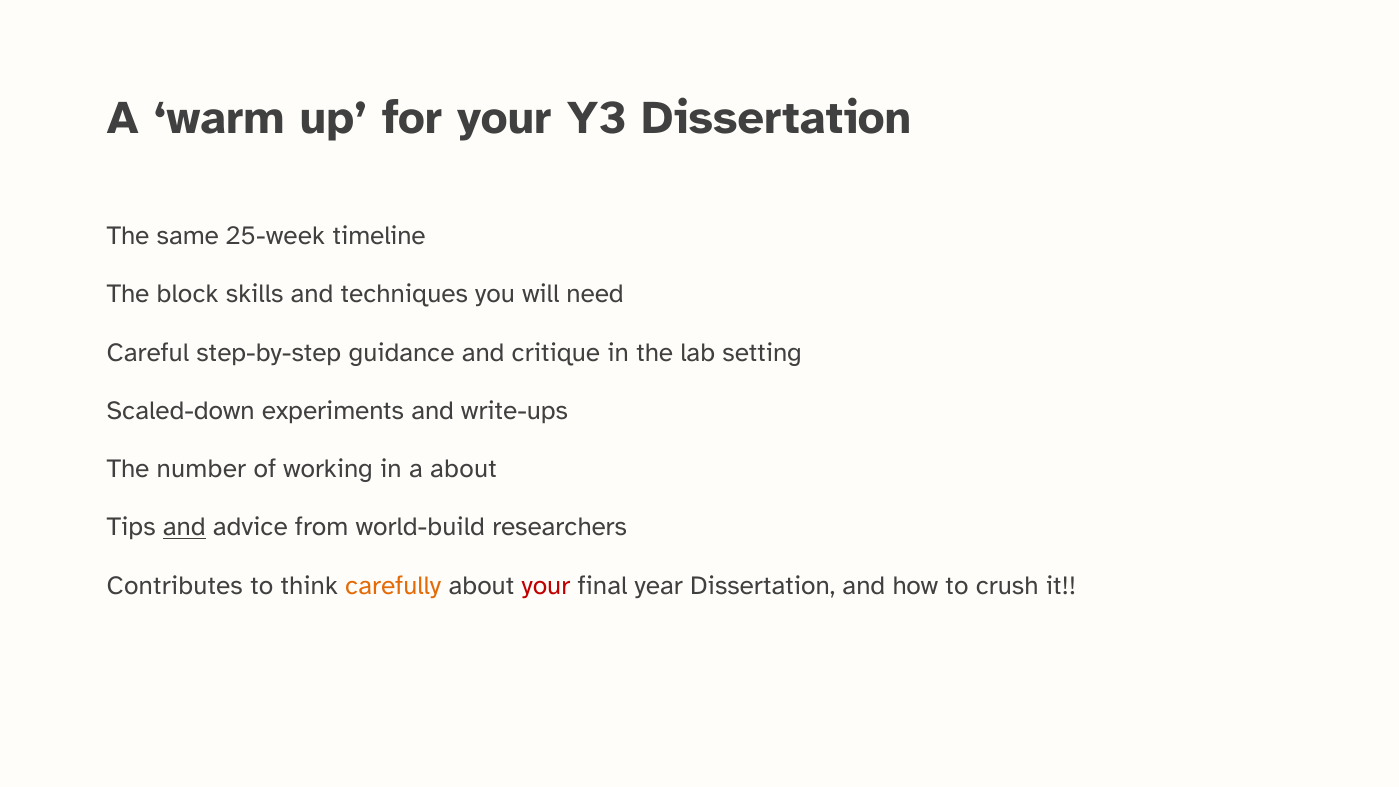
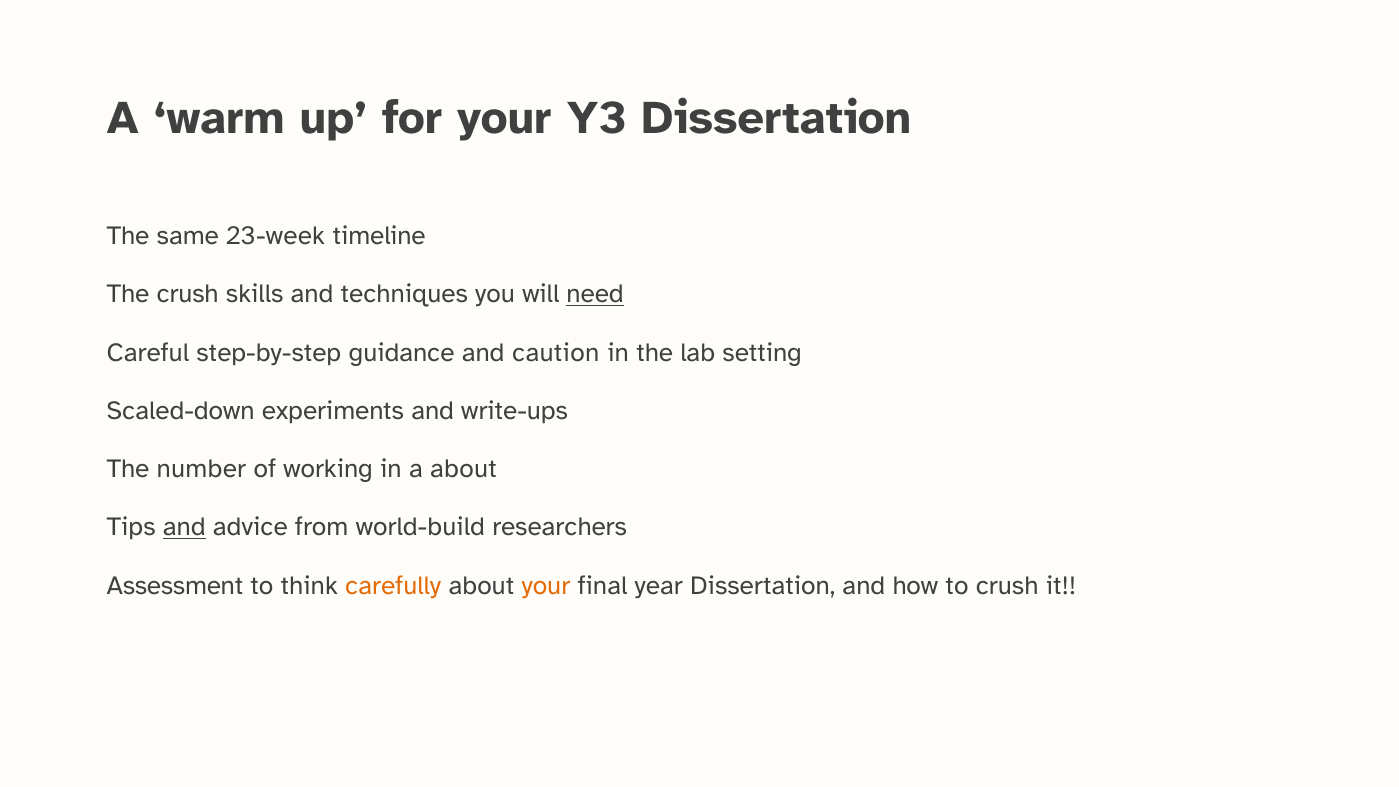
25-week: 25-week -> 23-week
The block: block -> crush
need underline: none -> present
critique: critique -> caution
Contributes: Contributes -> Assessment
your at (546, 586) colour: red -> orange
